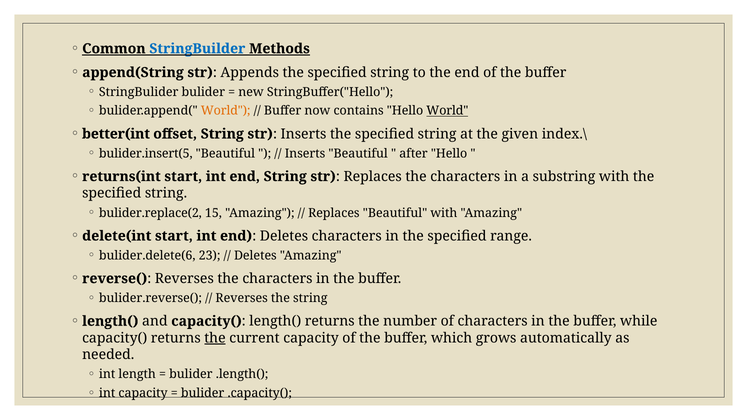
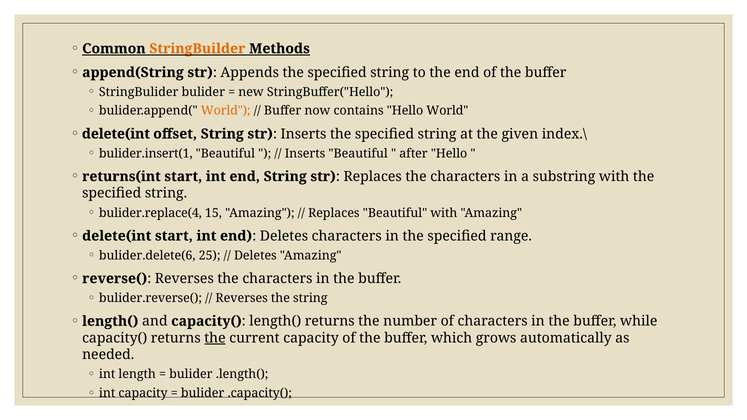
StringBuilder colour: blue -> orange
World at (447, 111) underline: present -> none
better(int at (116, 134): better(int -> delete(int
bulider.insert(5: bulider.insert(5 -> bulider.insert(1
bulider.replace(2: bulider.replace(2 -> bulider.replace(4
23: 23 -> 25
